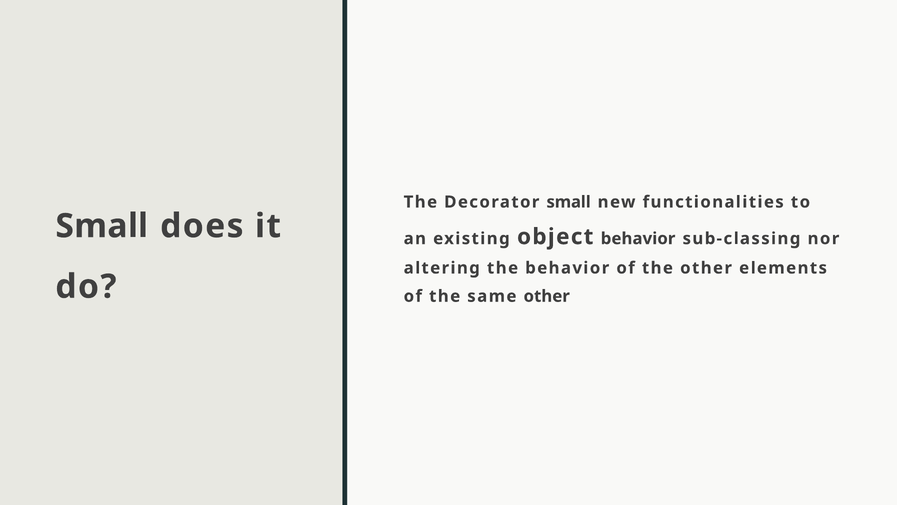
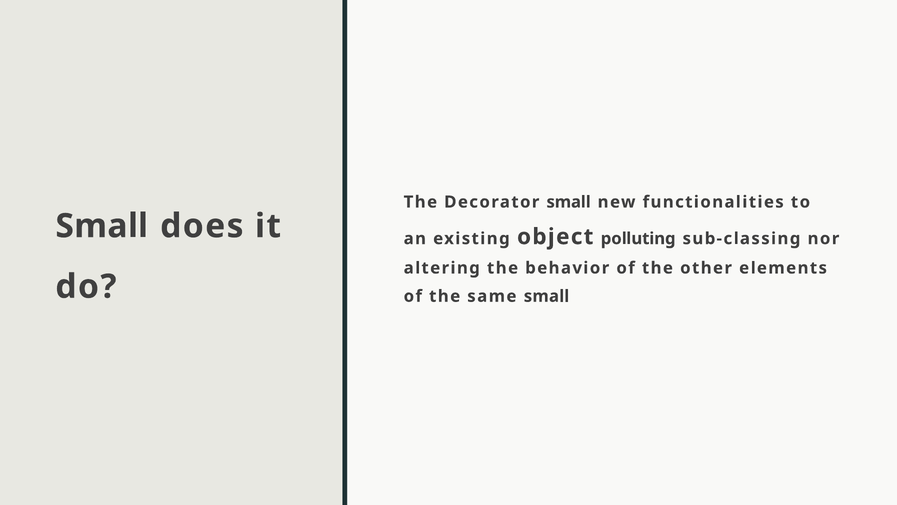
object behavior: behavior -> polluting
same other: other -> small
